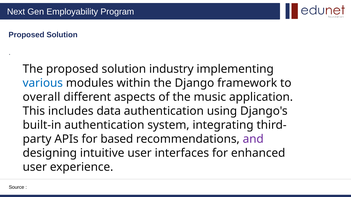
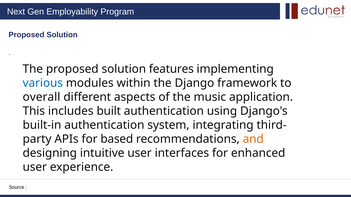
industry: industry -> features
data: data -> built
and colour: purple -> orange
